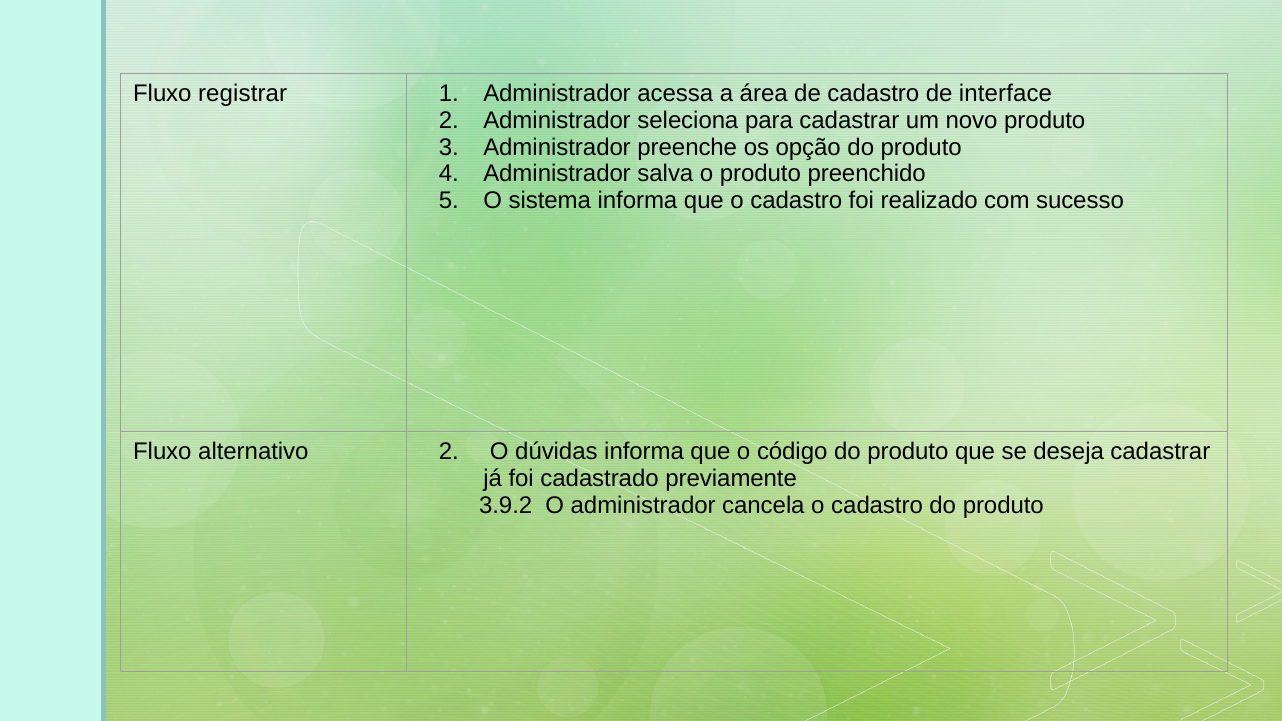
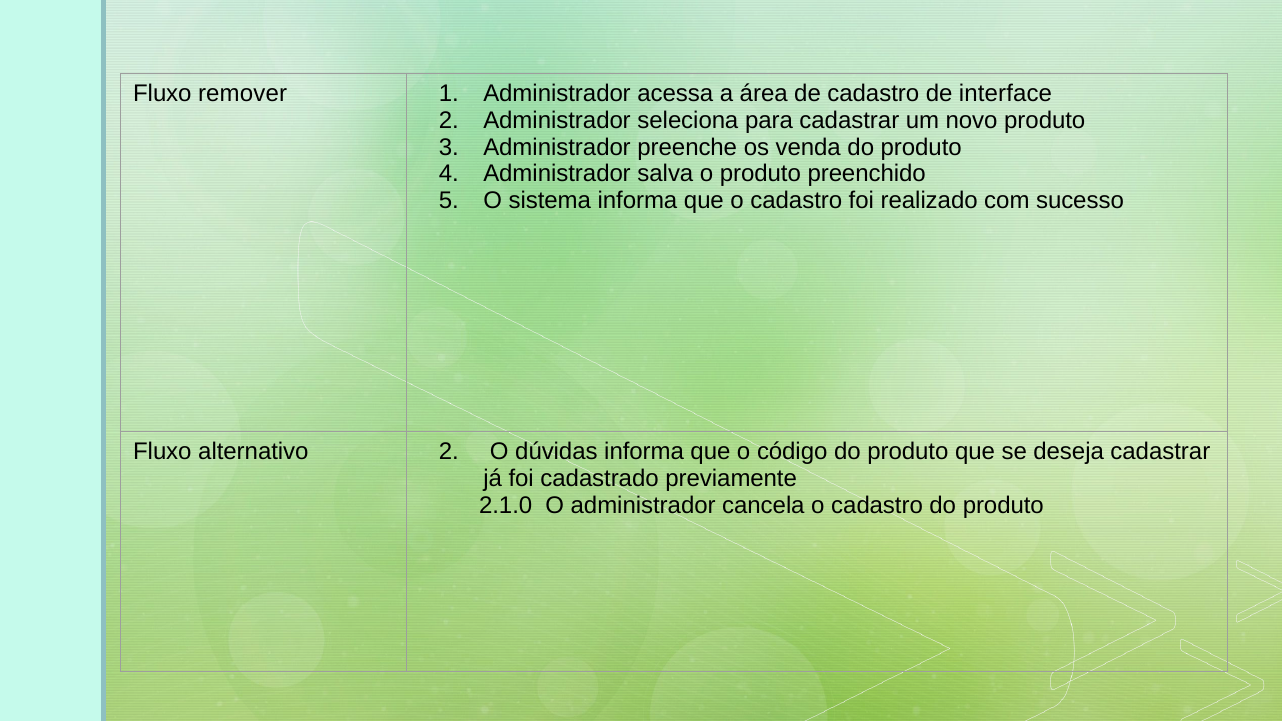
registrar: registrar -> remover
opção: opção -> venda
3.9.2: 3.9.2 -> 2.1.0
